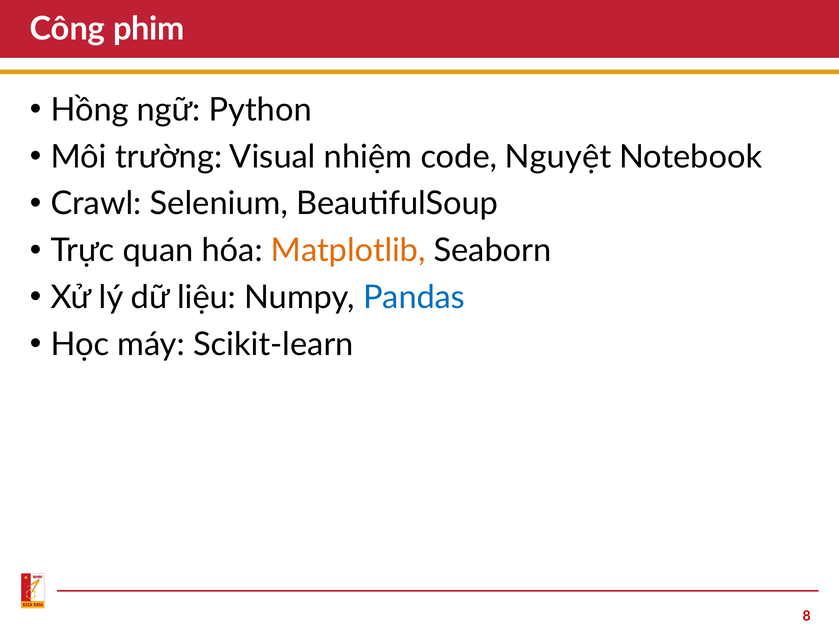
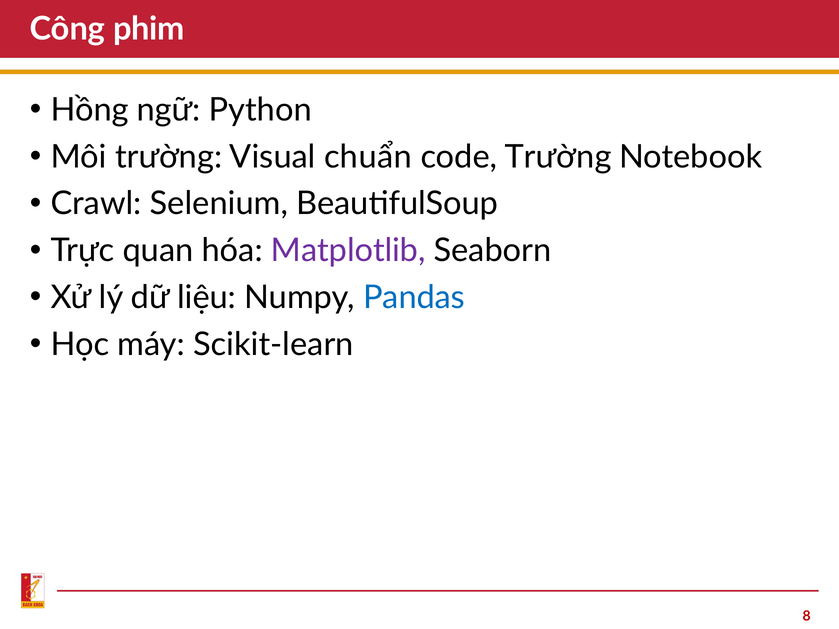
nhiệm: nhiệm -> chuẩn
code Nguyệt: Nguyệt -> Trường
Matplotlib colour: orange -> purple
